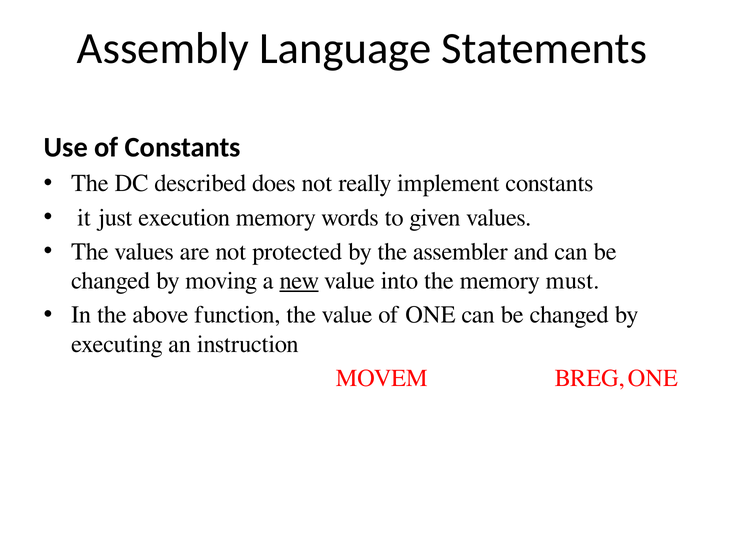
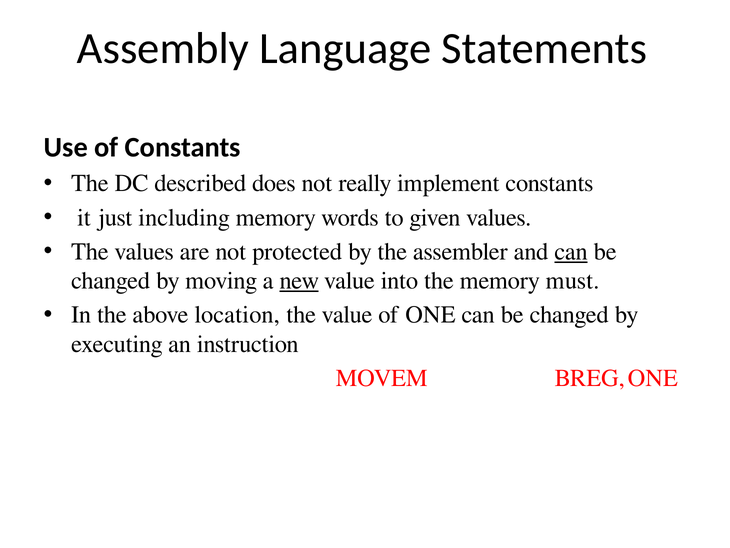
execution: execution -> including
can at (571, 251) underline: none -> present
function: function -> location
